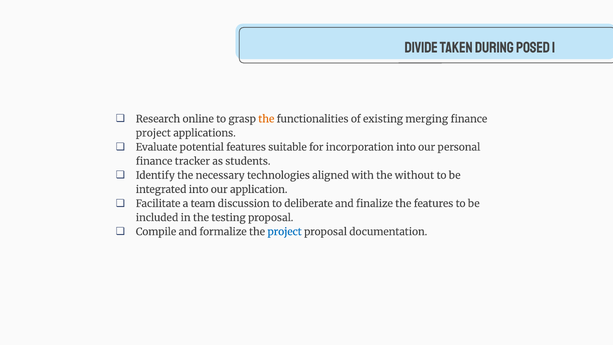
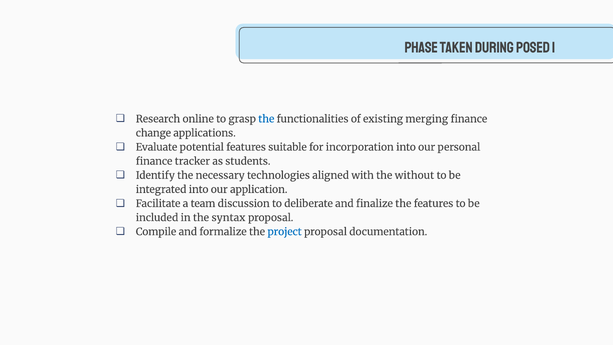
Divide: Divide -> Phase
the at (266, 119) colour: orange -> blue
project at (153, 133): project -> change
testing: testing -> syntax
